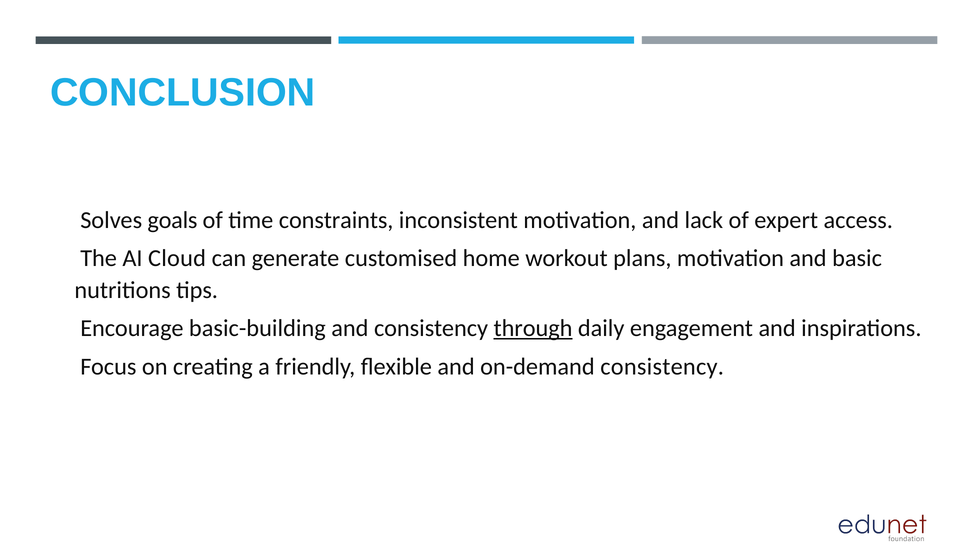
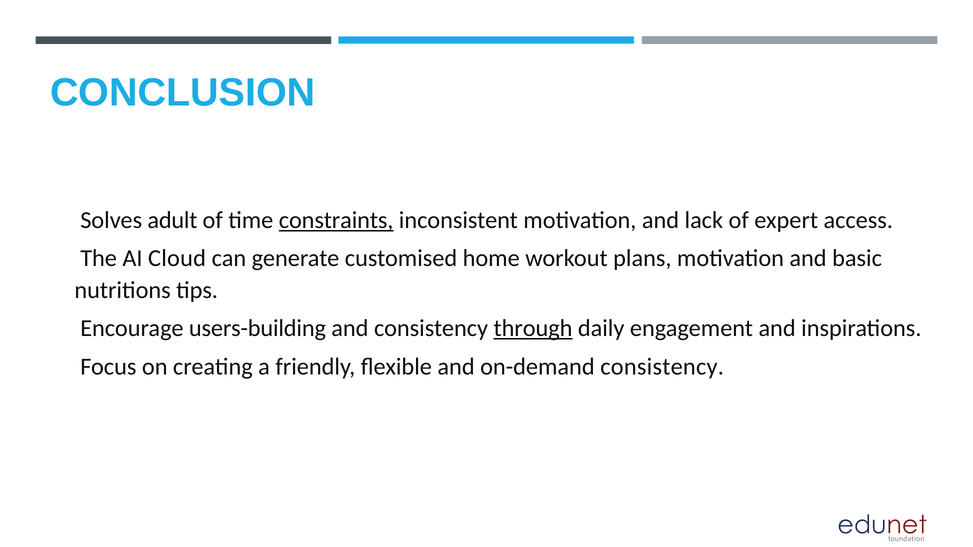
goals: goals -> adult
constraints underline: none -> present
basic-building: basic-building -> users-building
